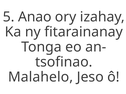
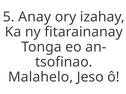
Anao: Anao -> Anay
